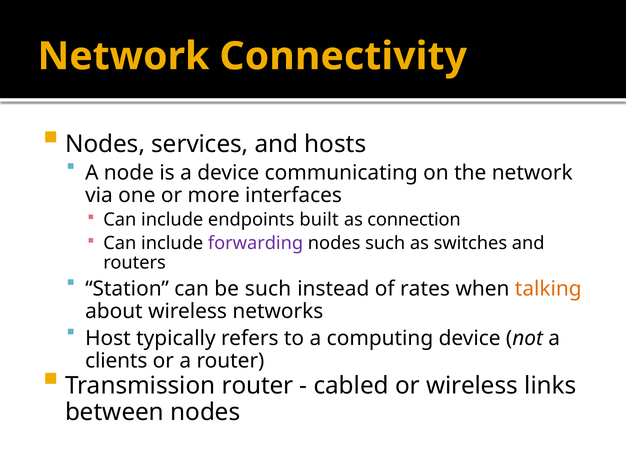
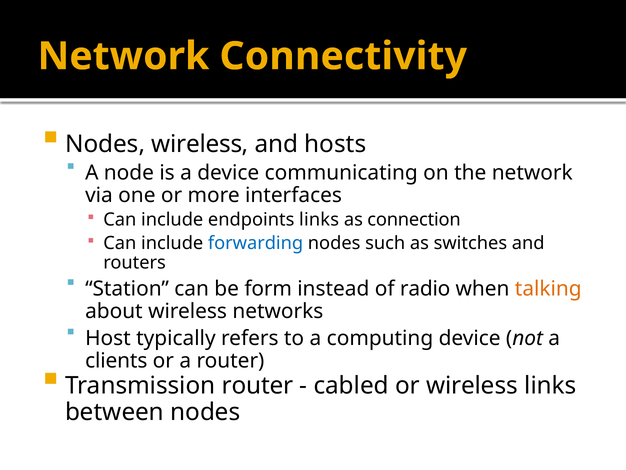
Nodes services: services -> wireless
endpoints built: built -> links
forwarding colour: purple -> blue
be such: such -> form
rates: rates -> radio
